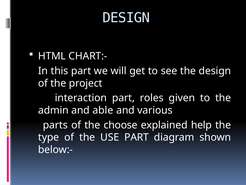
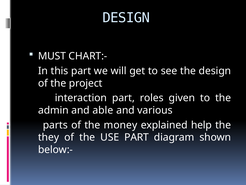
HTML: HTML -> MUST
choose: choose -> money
type: type -> they
